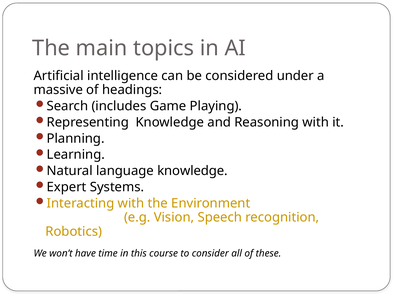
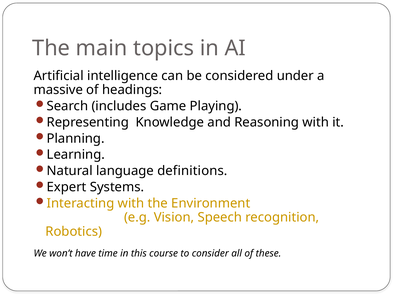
language knowledge: knowledge -> definitions
